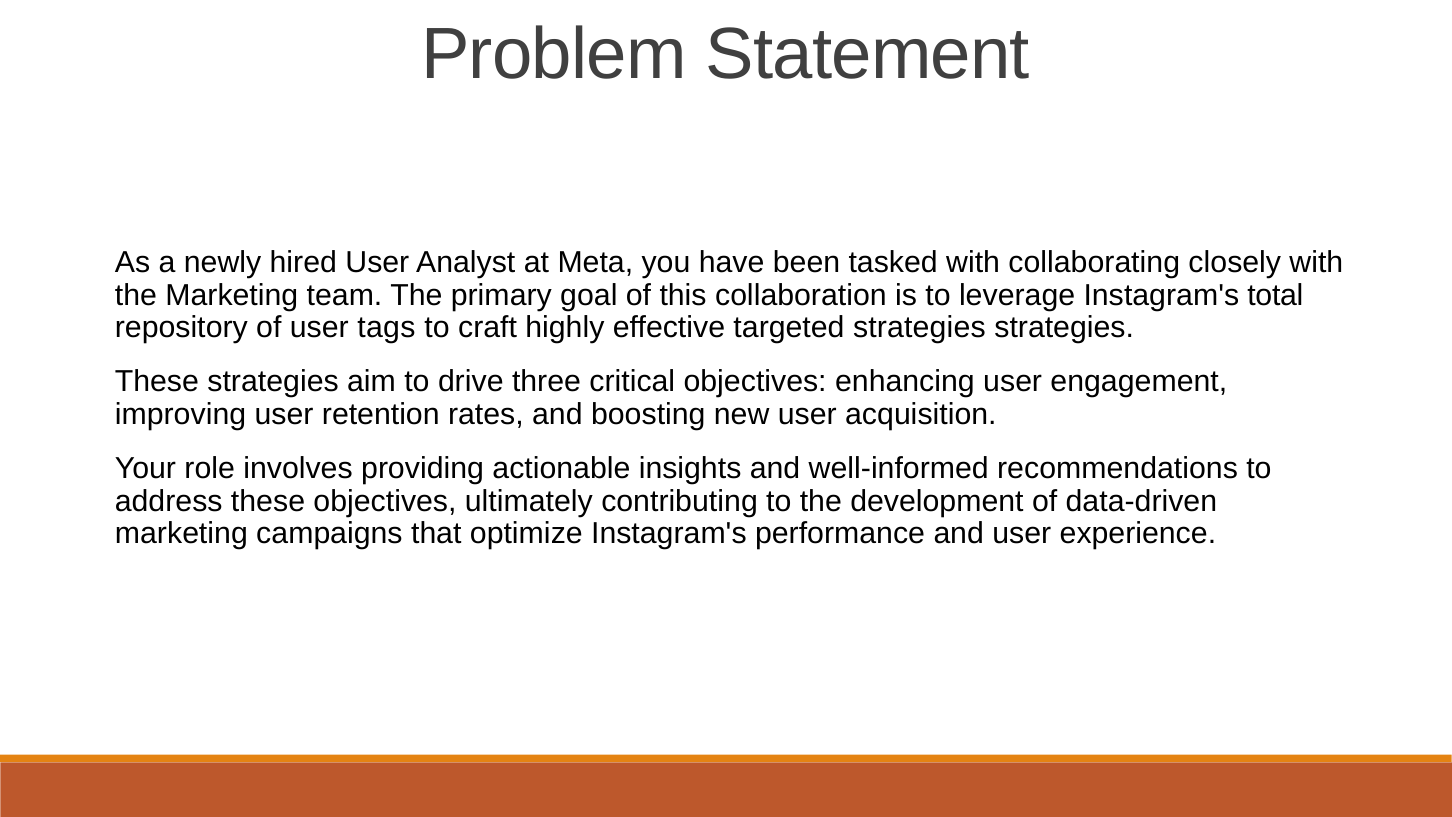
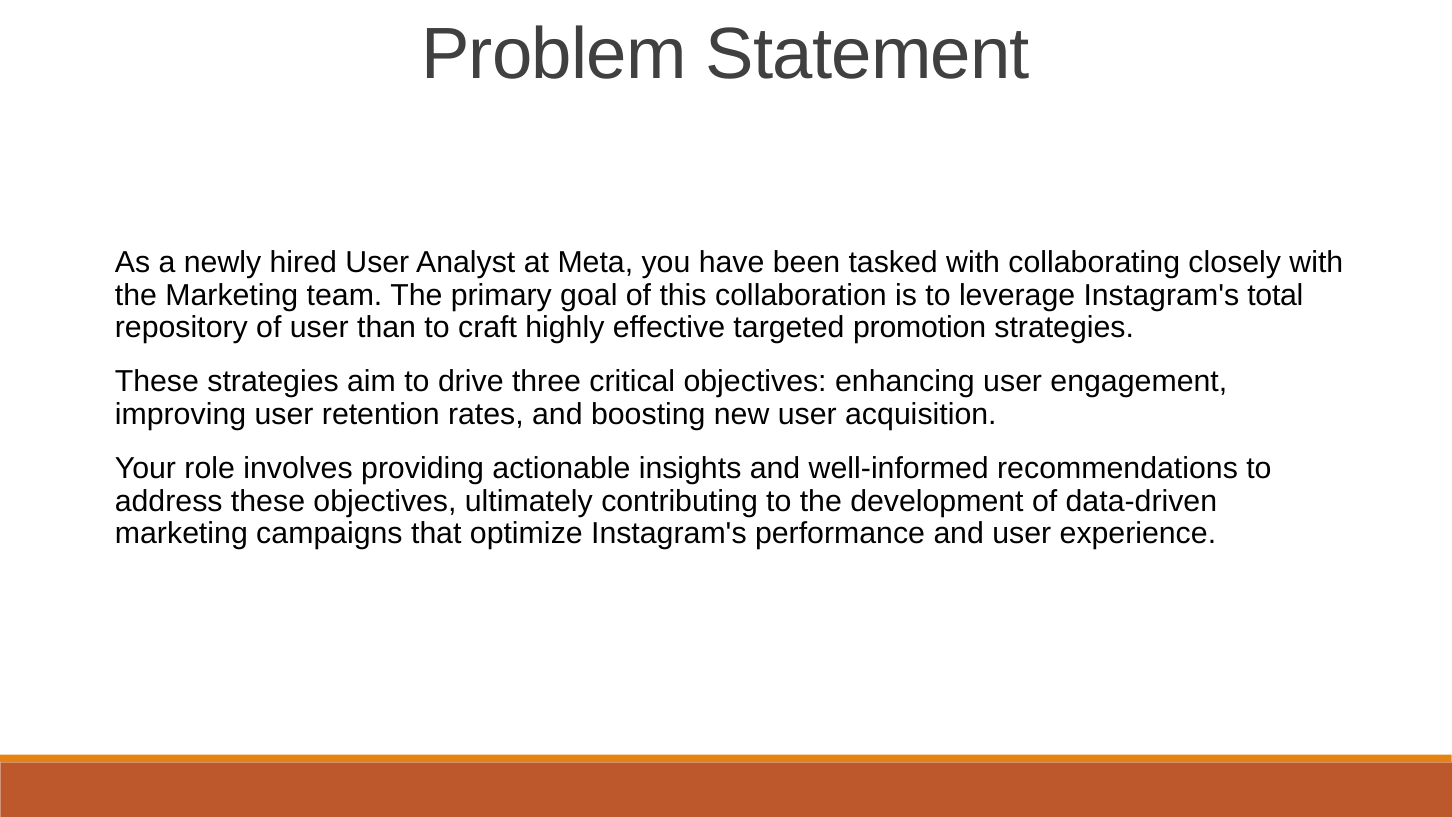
tags: tags -> than
targeted strategies: strategies -> promotion
